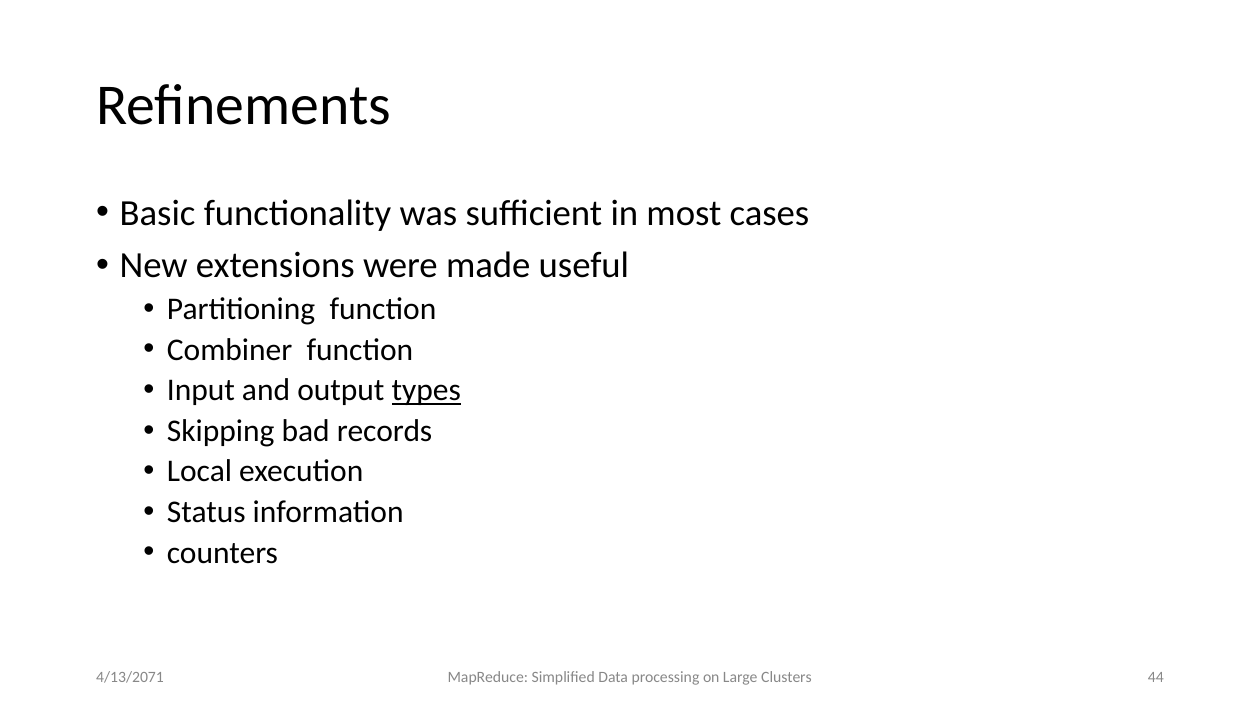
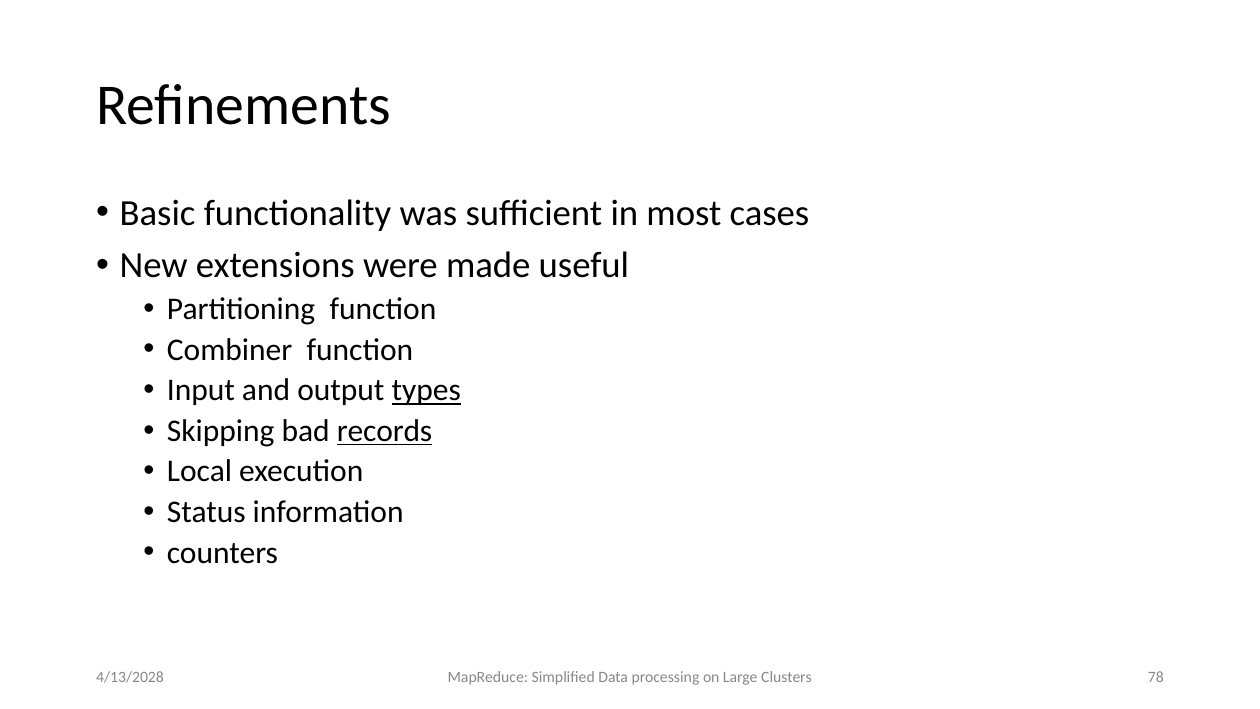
records underline: none -> present
4/13/2071: 4/13/2071 -> 4/13/2028
44: 44 -> 78
